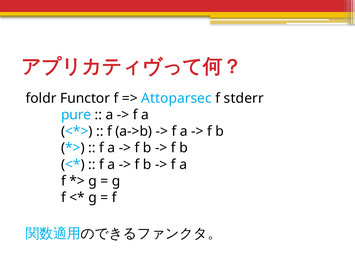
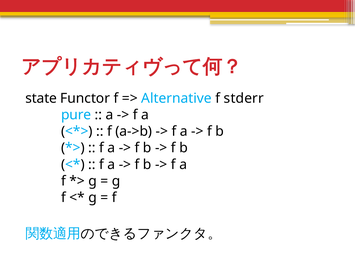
foldr: foldr -> state
Attoparsec: Attoparsec -> Alternative
